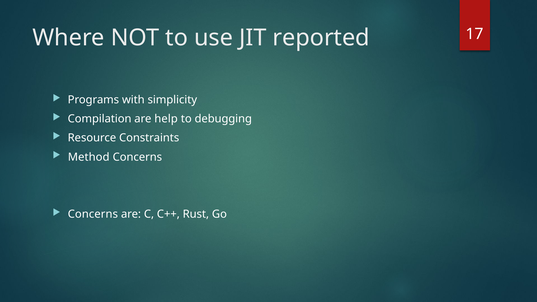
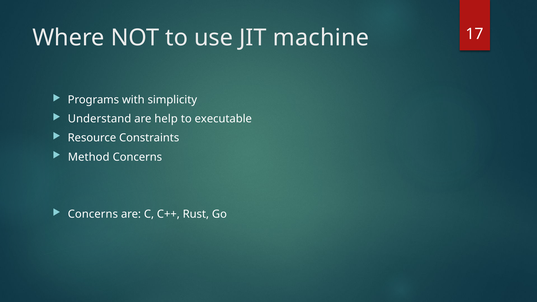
reported: reported -> machine
Compilation: Compilation -> Understand
debugging: debugging -> executable
